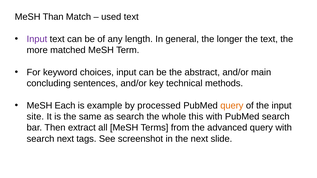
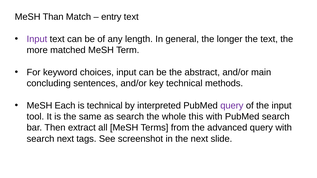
used: used -> entry
is example: example -> technical
processed: processed -> interpreted
query at (232, 106) colour: orange -> purple
site: site -> tool
